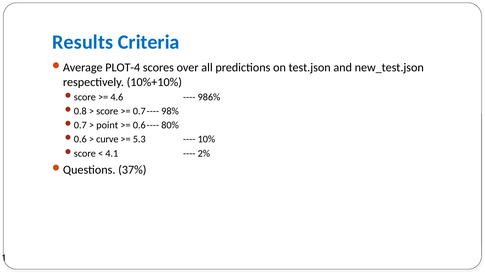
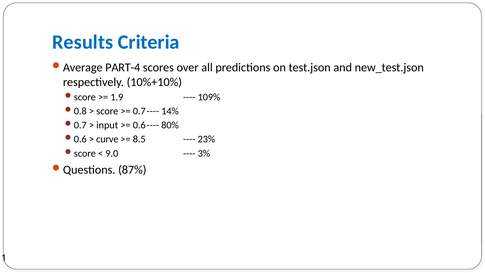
PLOT-4: PLOT-4 -> PART-4
4.6: 4.6 -> 1.9
986%: 986% -> 109%
98%: 98% -> 14%
point: point -> input
5.3: 5.3 -> 8.5
10%: 10% -> 23%
4.1: 4.1 -> 9.0
2%: 2% -> 3%
37%: 37% -> 87%
